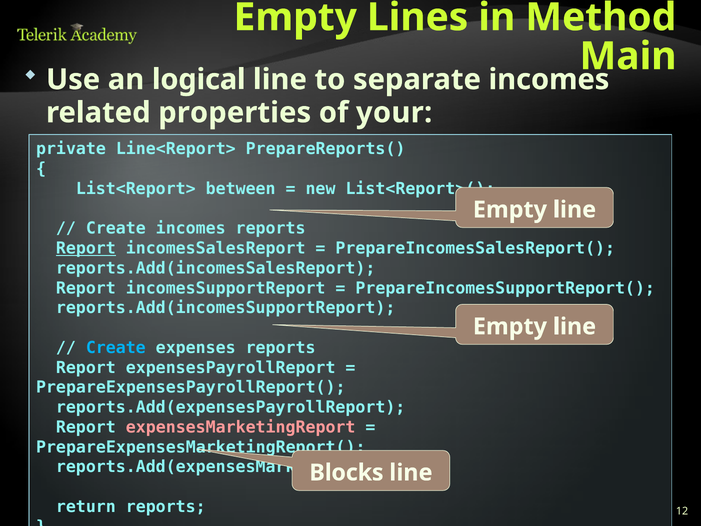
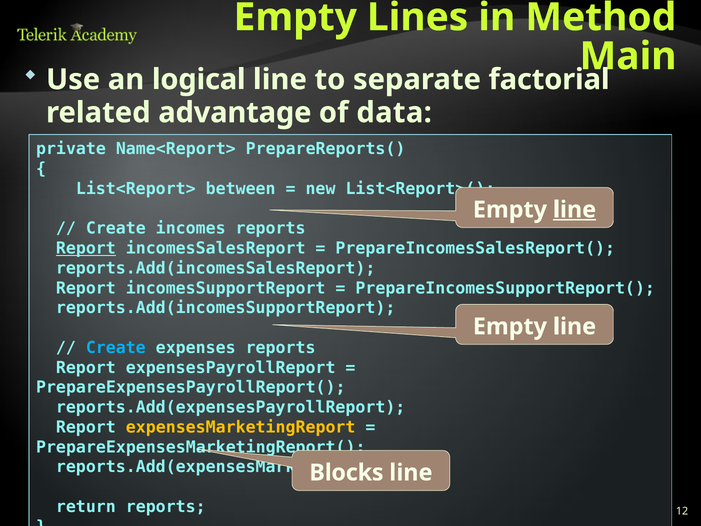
separate incomes: incomes -> factorial
properties: properties -> advantage
your: your -> data
Line<Report>: Line<Report> -> Name<Report>
line at (575, 210) underline: none -> present
expensesMarketingReport colour: pink -> yellow
